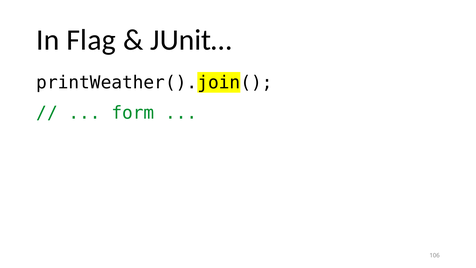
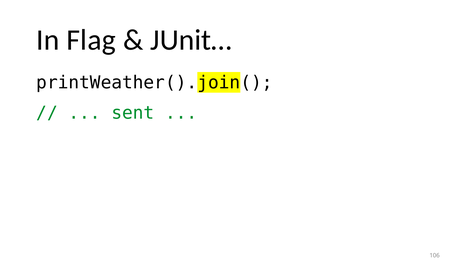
form: form -> sent
